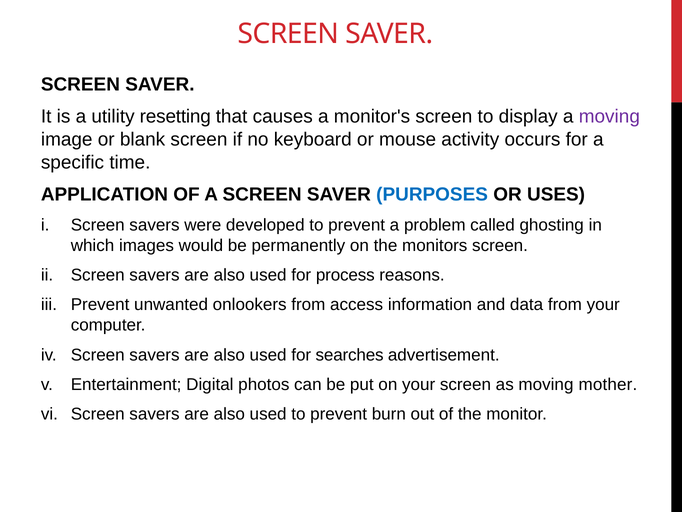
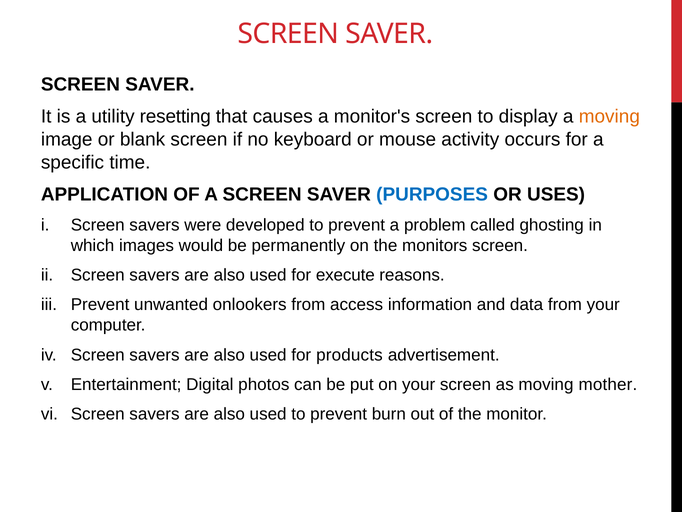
moving at (609, 117) colour: purple -> orange
process: process -> execute
searches: searches -> products
